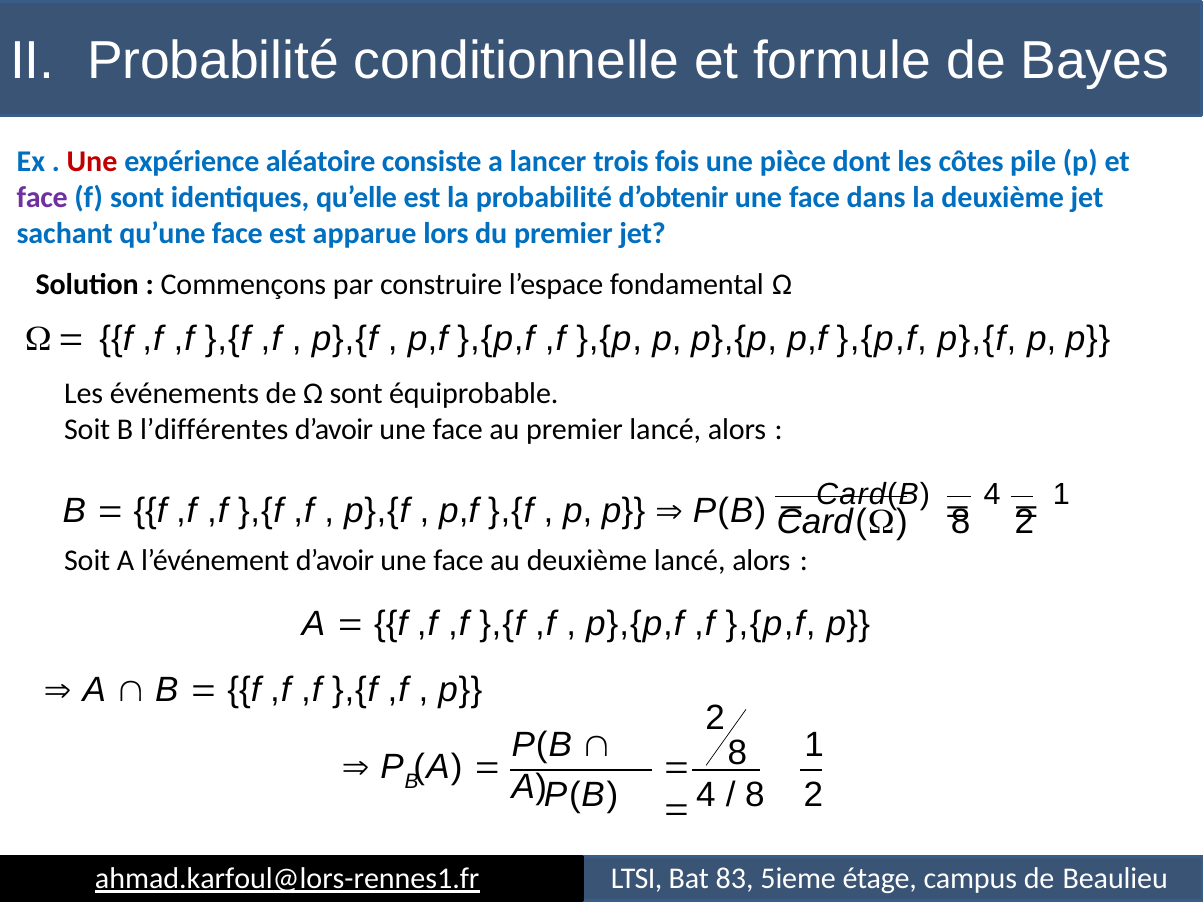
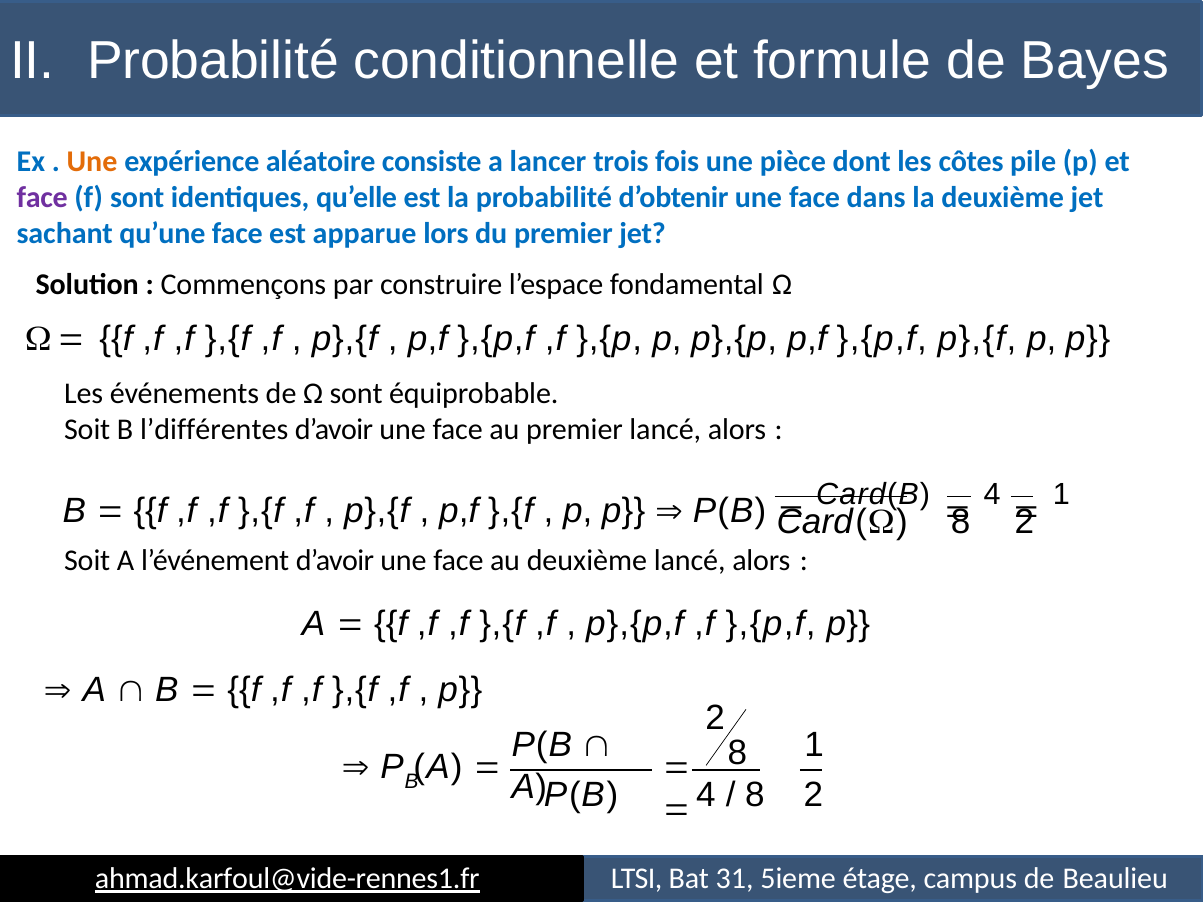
Une at (92, 161) colour: red -> orange
ahmad.karfoul@lors-rennes1.fr: ahmad.karfoul@lors-rennes1.fr -> ahmad.karfoul@vide-rennes1.fr
83: 83 -> 31
